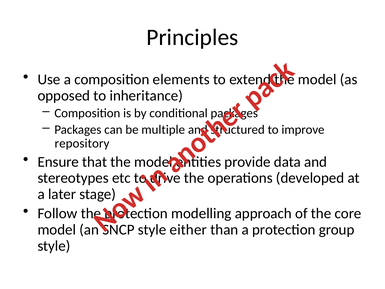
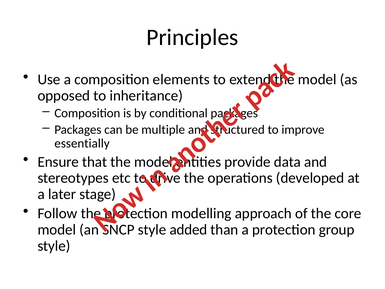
repository: repository -> essentially
either: either -> added
